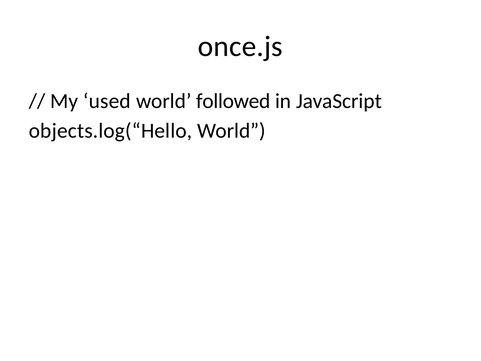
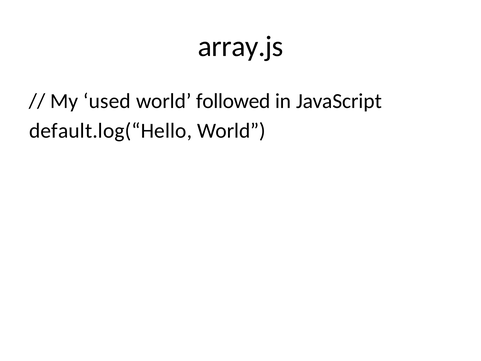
once.js: once.js -> array.js
objects.log(“Hello: objects.log(“Hello -> default.log(“Hello
